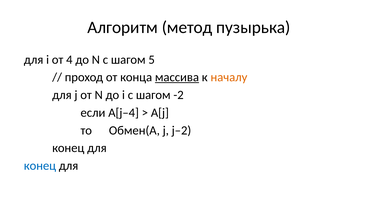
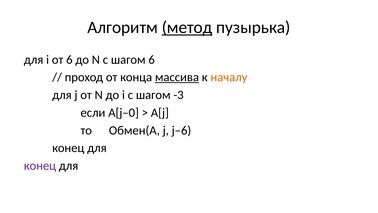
метод underline: none -> present
от 4: 4 -> 6
шагом 5: 5 -> 6
-2: -2 -> -3
A[j–4: A[j–4 -> A[j–0
j–2: j–2 -> j–6
конец at (40, 165) colour: blue -> purple
